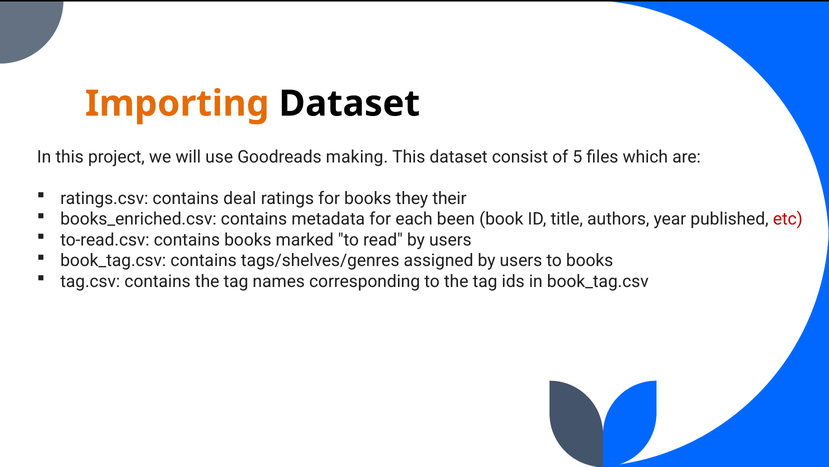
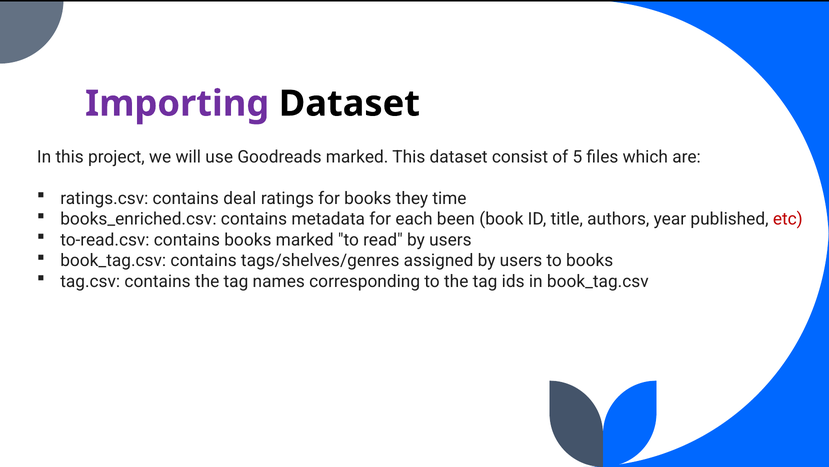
Importing colour: orange -> purple
Goodreads making: making -> marked
their: their -> time
